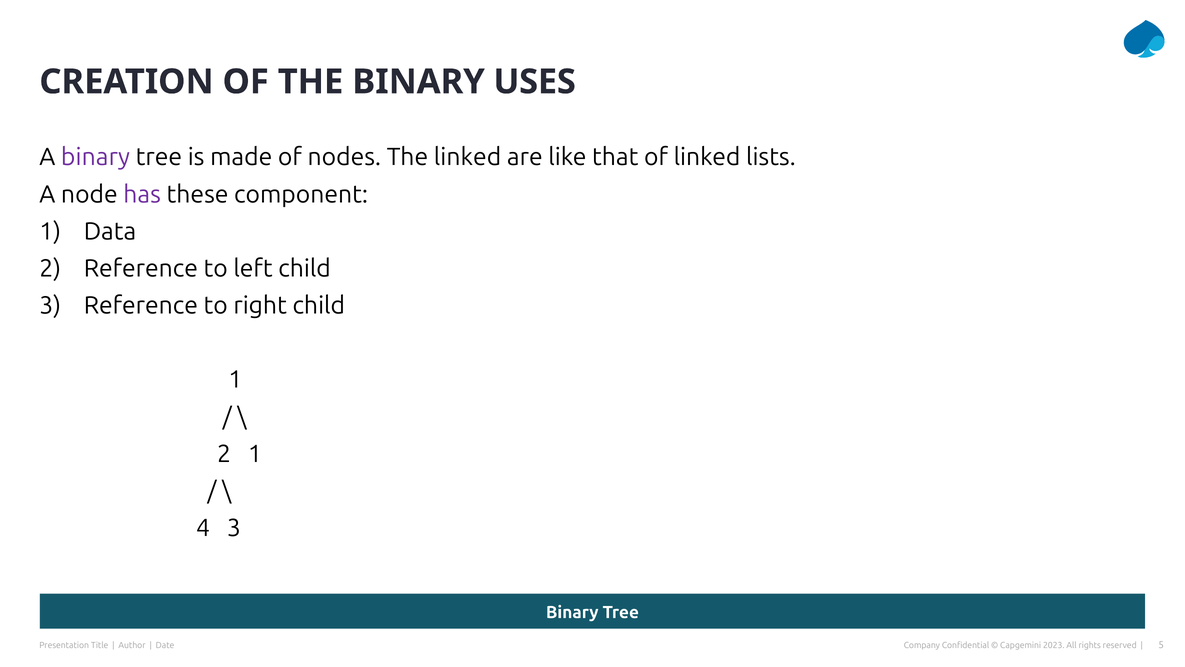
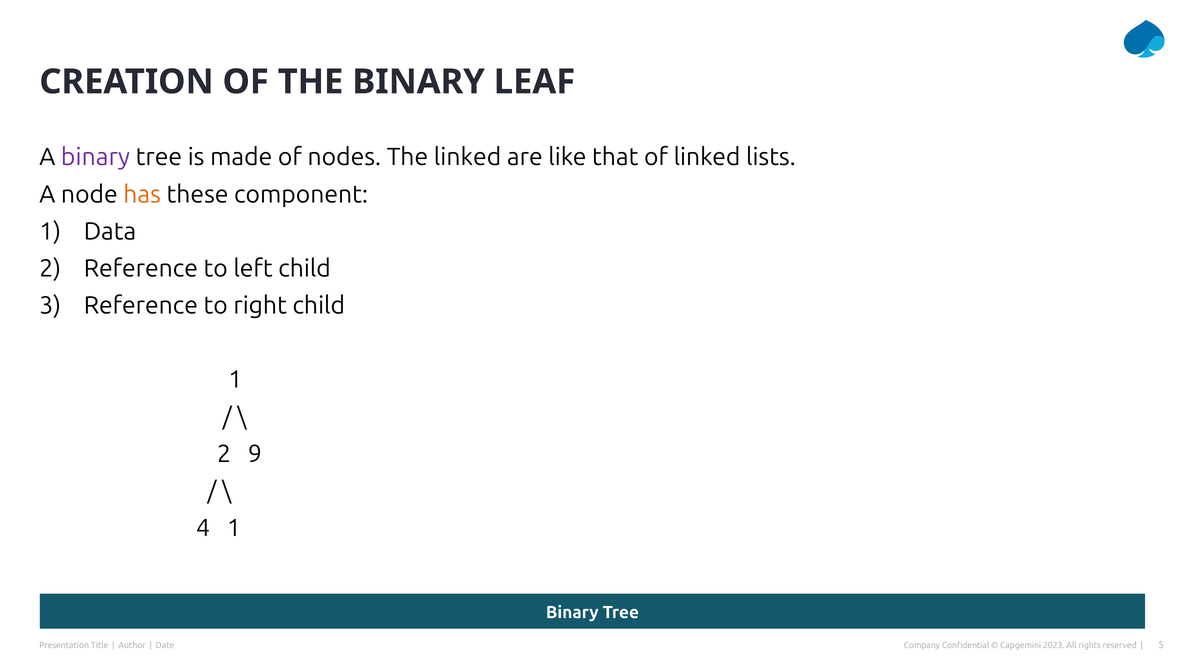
USES: USES -> LEAF
has colour: purple -> orange
2 1: 1 -> 9
4 3: 3 -> 1
